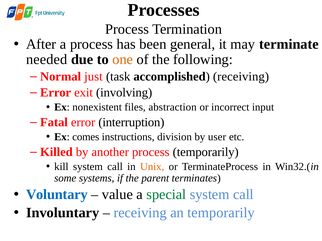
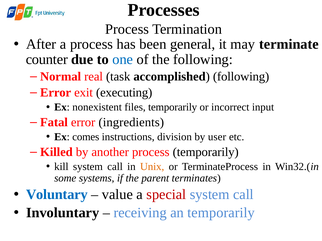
needed: needed -> counter
one colour: orange -> blue
just: just -> real
accomplished receiving: receiving -> following
involving: involving -> executing
files abstraction: abstraction -> temporarily
interruption: interruption -> ingredients
special colour: green -> red
